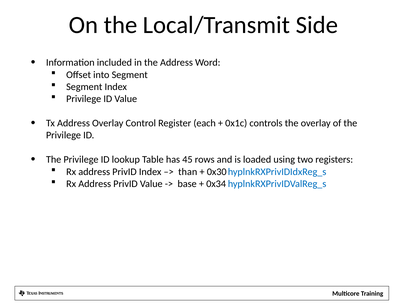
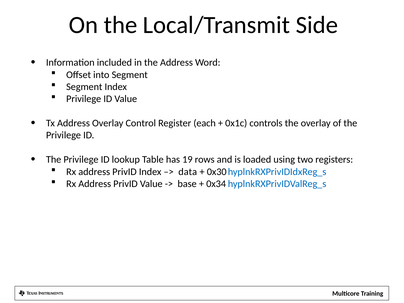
45: 45 -> 19
than: than -> data
